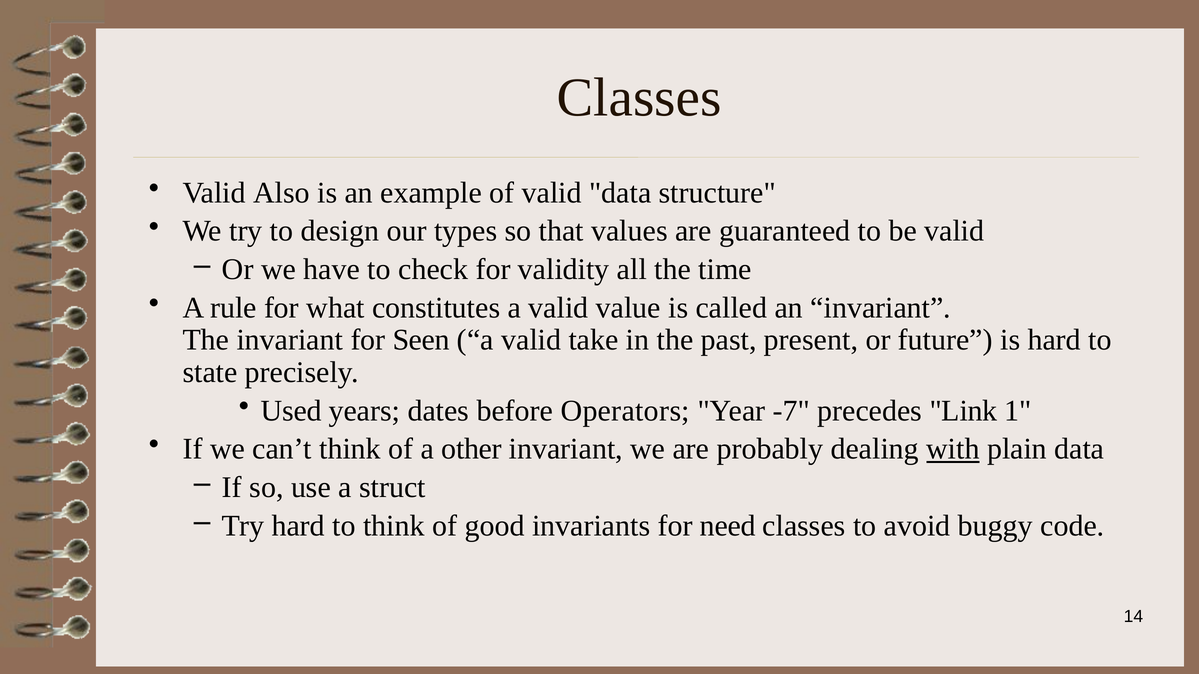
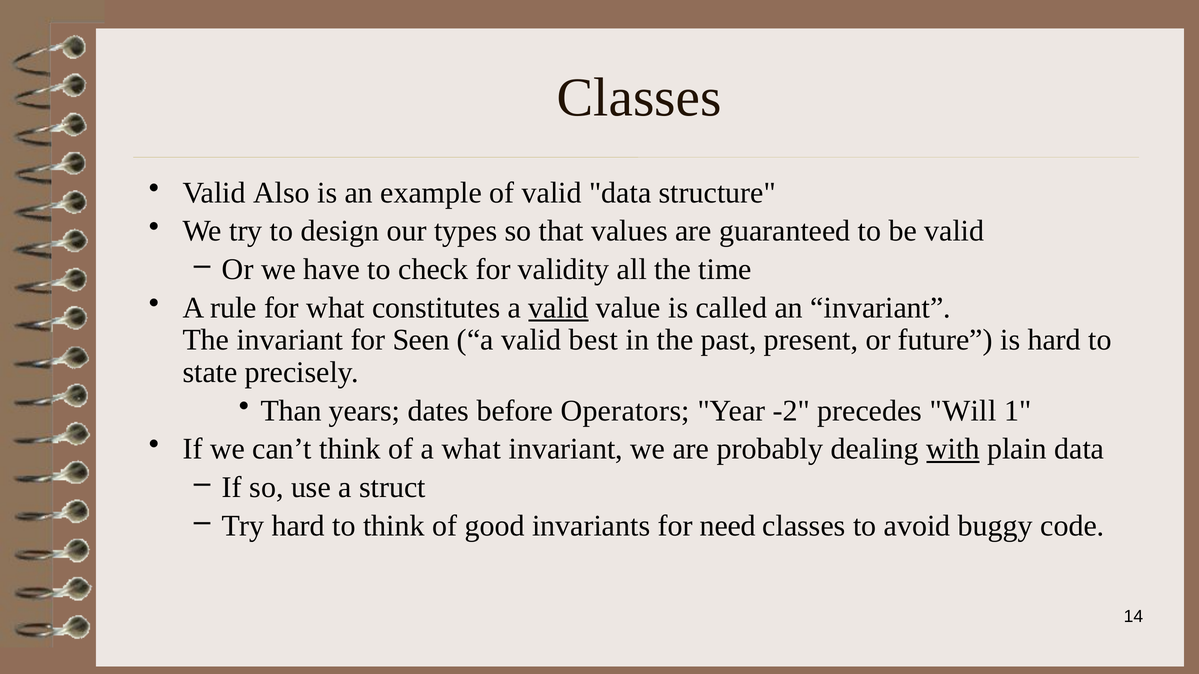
valid at (558, 308) underline: none -> present
take: take -> best
Used: Used -> Than
-7: -7 -> -2
Link: Link -> Will
a other: other -> what
